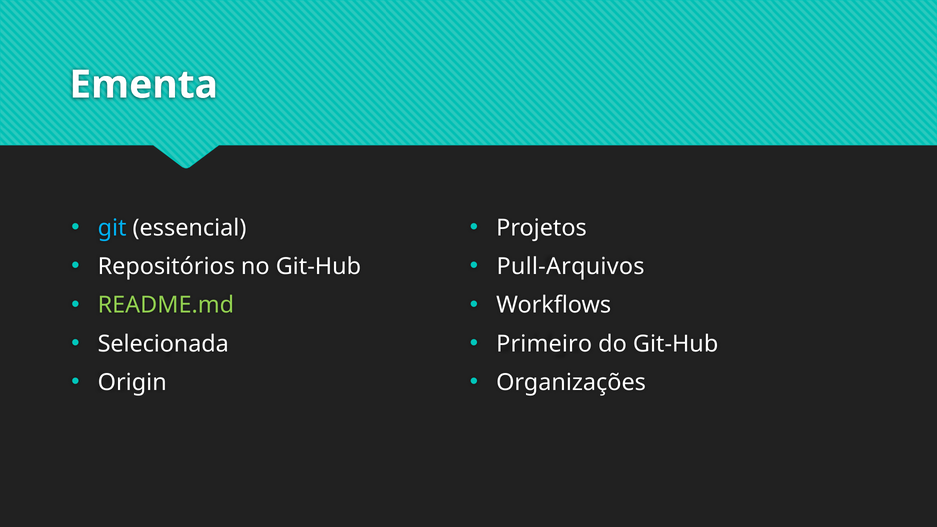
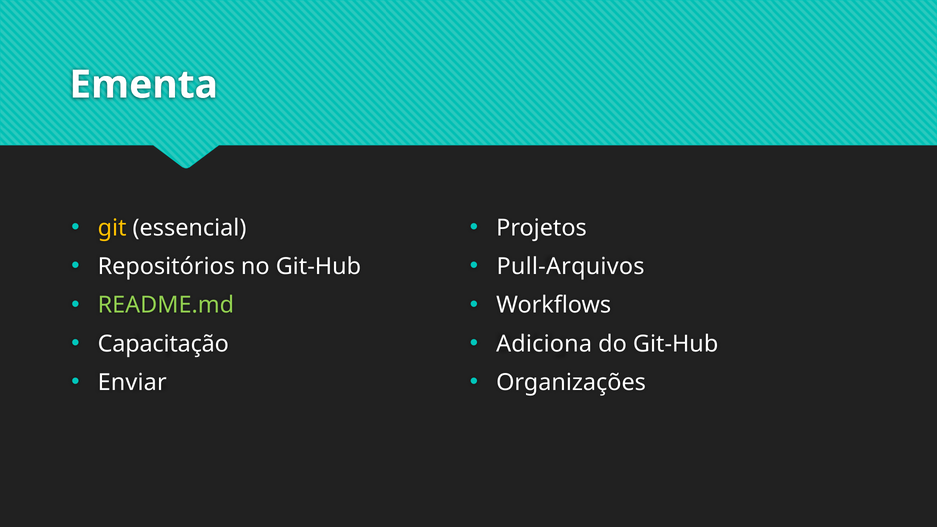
git colour: light blue -> yellow
Selecionada: Selecionada -> Capacitação
Primeiro: Primeiro -> Adiciona
Origin: Origin -> Enviar
